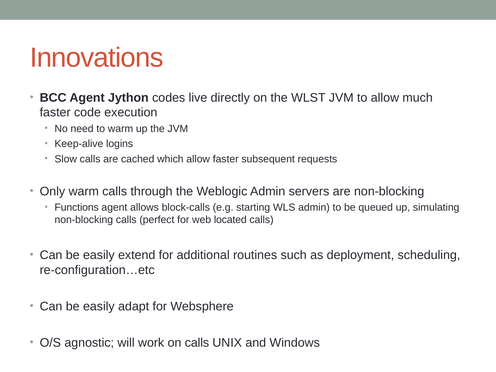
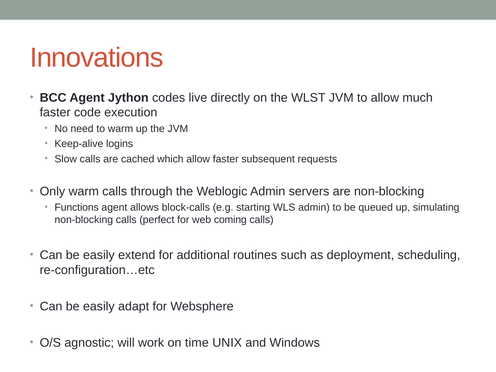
located: located -> coming
on calls: calls -> time
